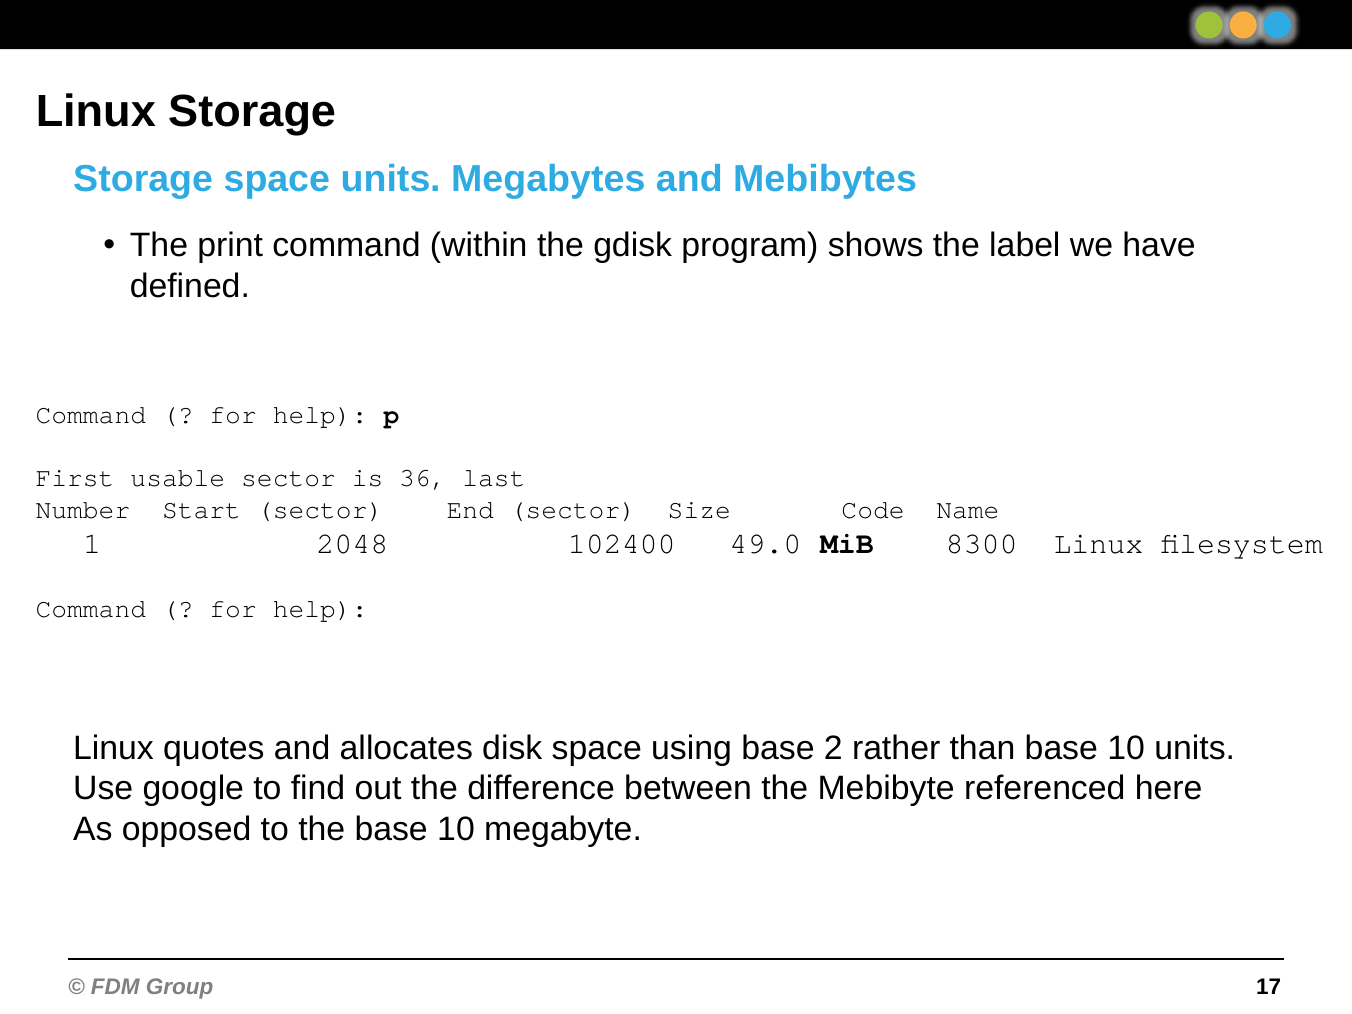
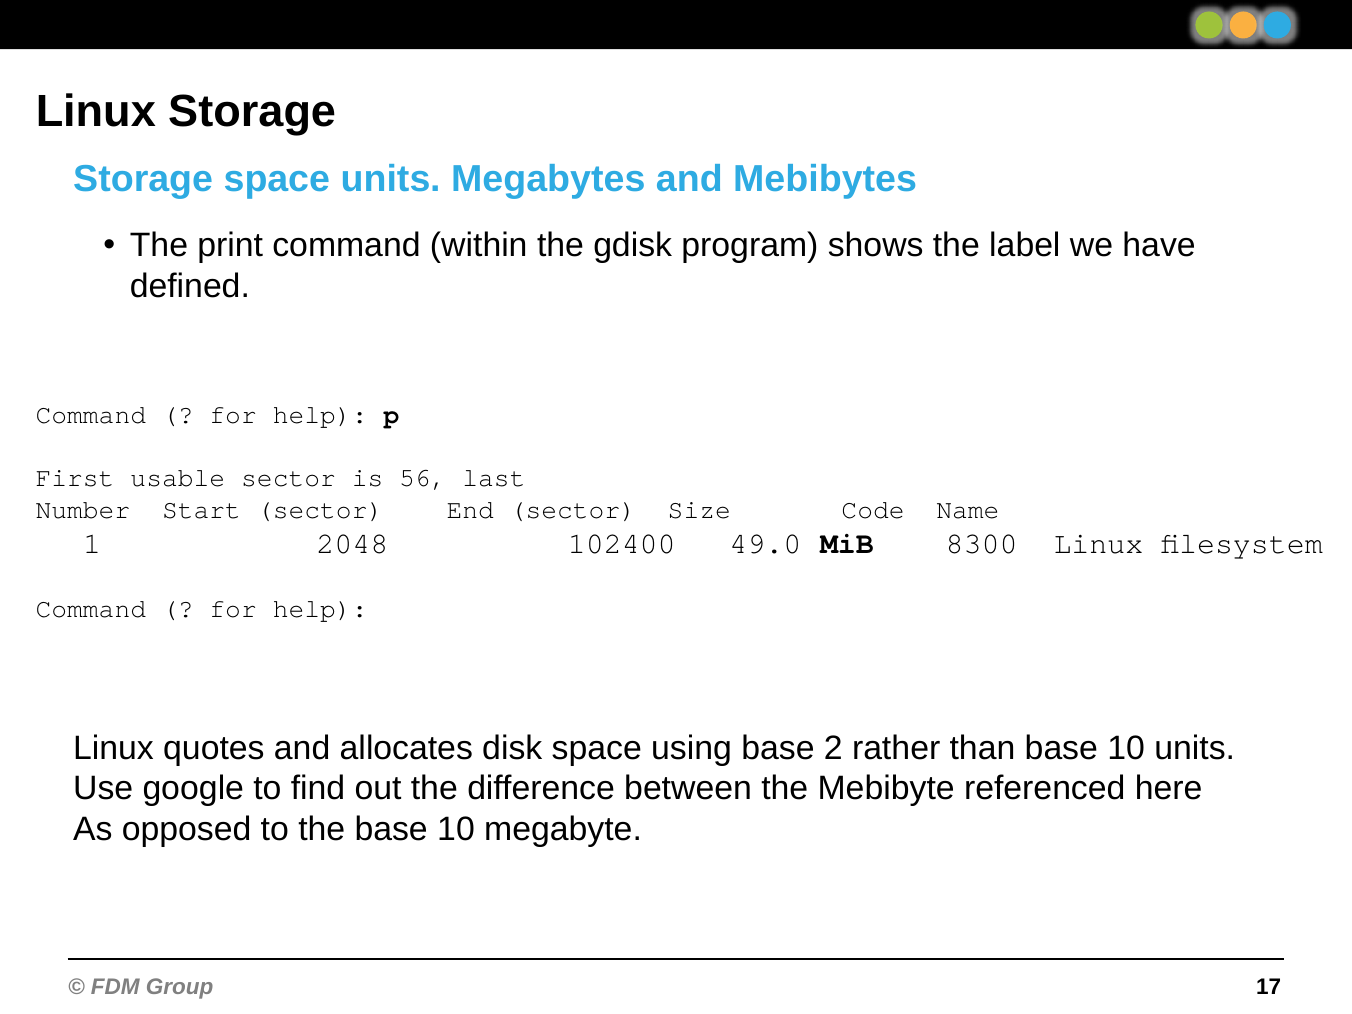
36: 36 -> 56
